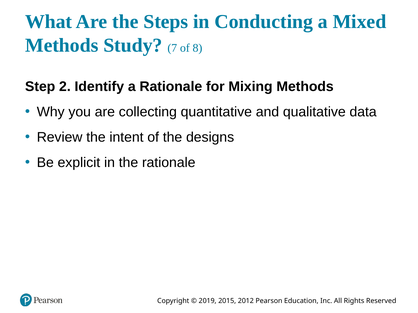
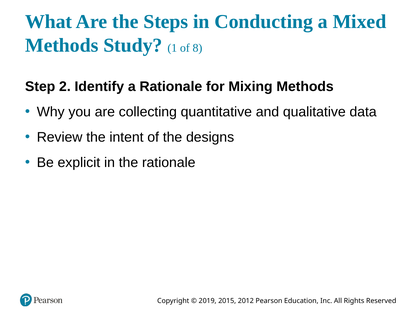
7: 7 -> 1
